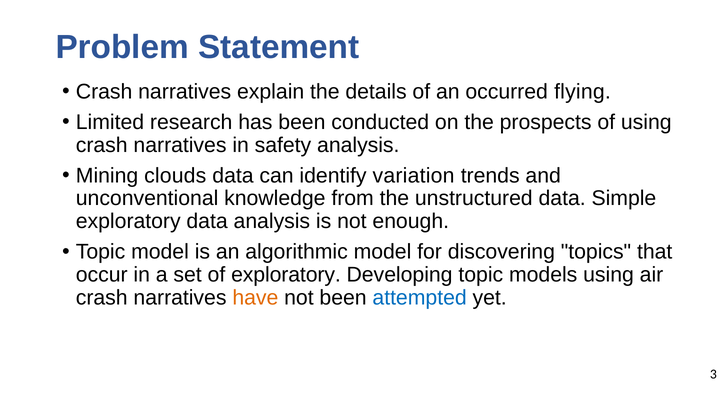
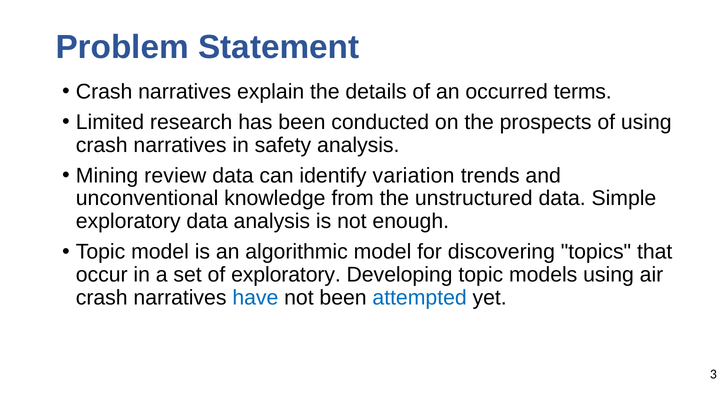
flying: flying -> terms
clouds: clouds -> review
have colour: orange -> blue
